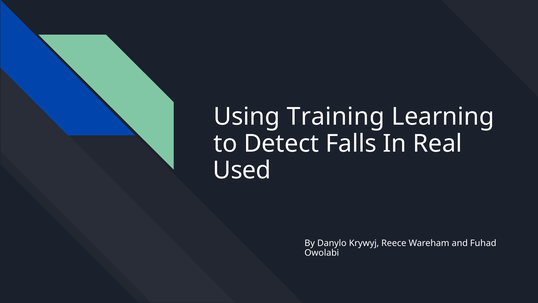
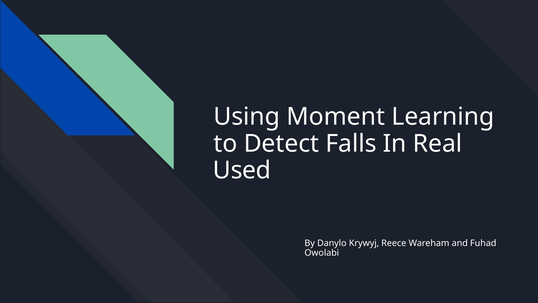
Training: Training -> Moment
